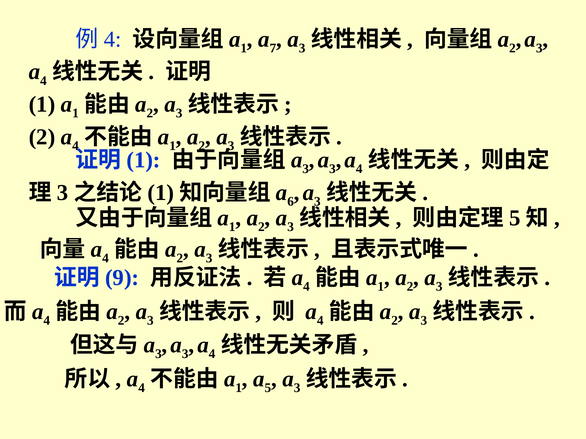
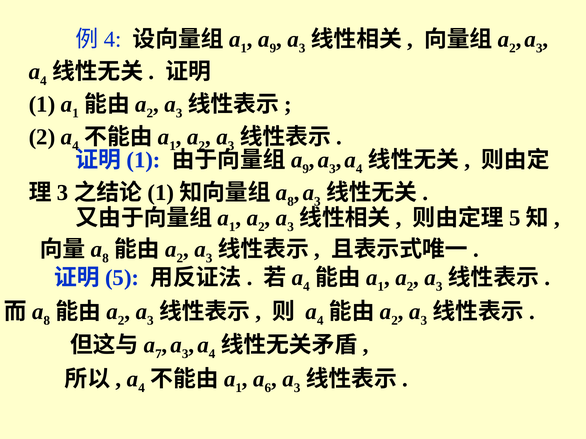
7 at (273, 48): 7 -> 9
3 at (306, 169): 3 -> 9
6 at (291, 202): 6 -> 8
4 at (106, 258): 4 -> 8
9 at (122, 278): 9 -> 5
4 at (47, 321): 4 -> 8
3 at (158, 354): 3 -> 7
5 at (268, 388): 5 -> 6
